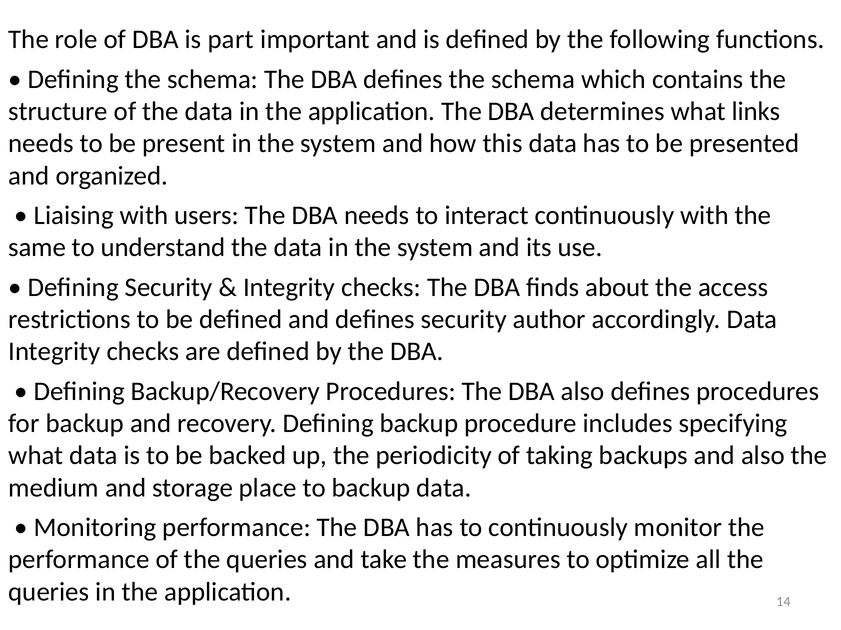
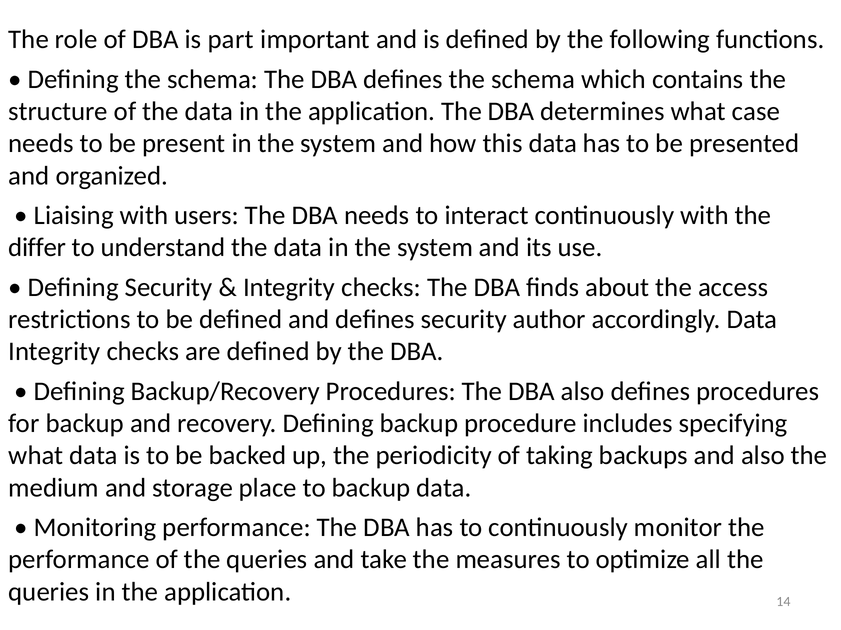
links: links -> case
same: same -> differ
